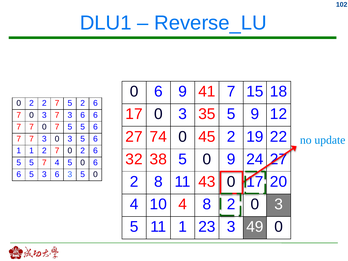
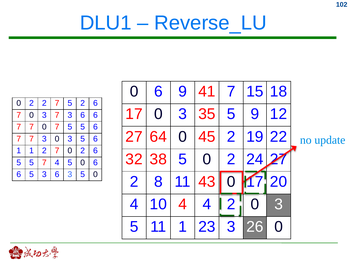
74: 74 -> 64
5 0 9: 9 -> 2
4 8: 8 -> 4
49: 49 -> 26
